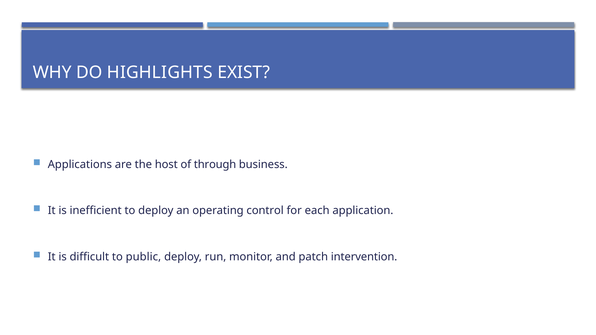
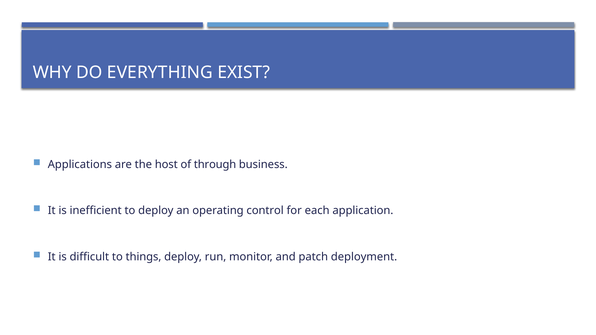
HIGHLIGHTS: HIGHLIGHTS -> EVERYTHING
public: public -> things
intervention: intervention -> deployment
